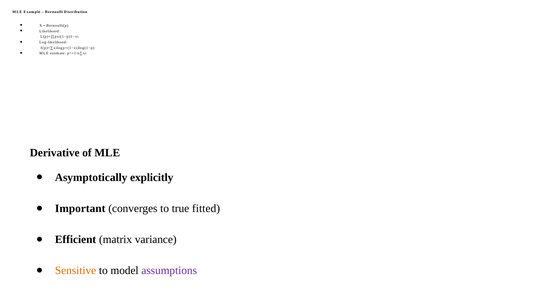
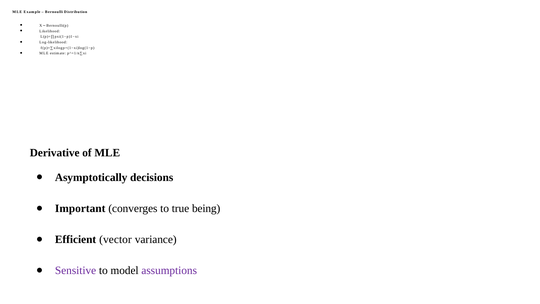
explicitly: explicitly -> decisions
fitted: fitted -> being
matrix: matrix -> vector
Sensitive colour: orange -> purple
